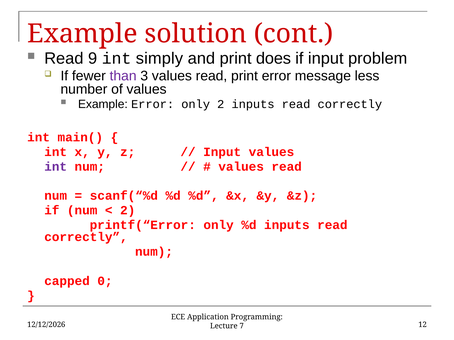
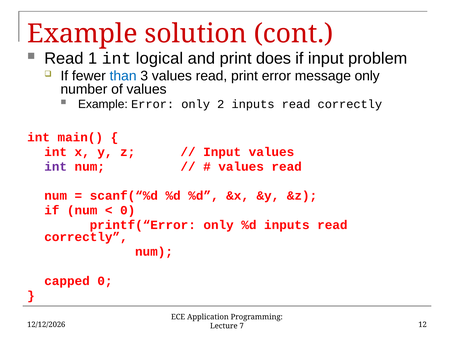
9: 9 -> 1
simply: simply -> logical
than colour: purple -> blue
message less: less -> only
2 at (128, 211): 2 -> 0
